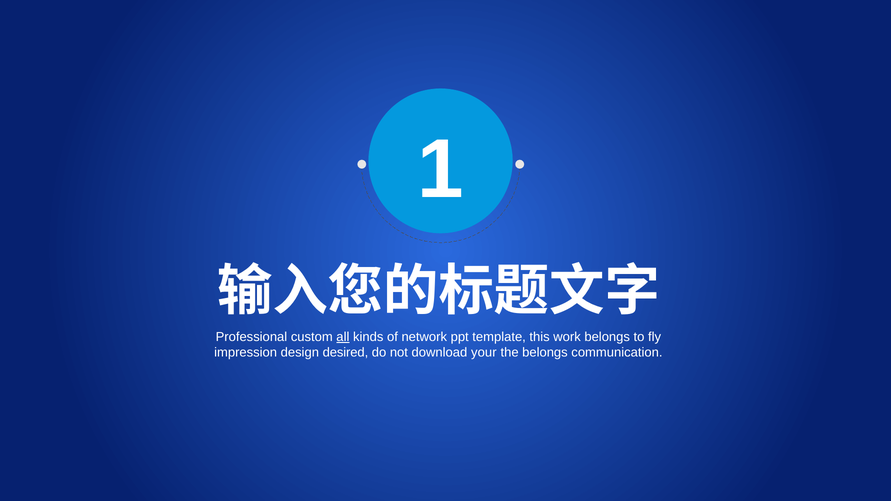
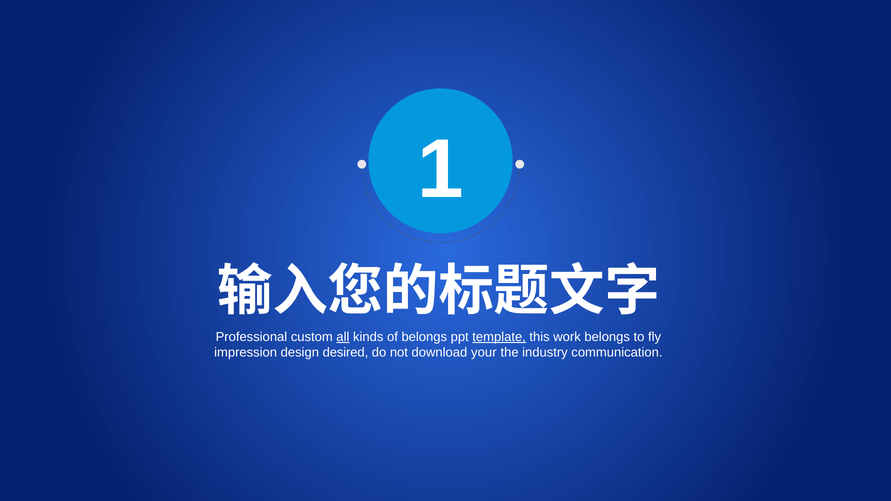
of network: network -> belongs
template underline: none -> present
the belongs: belongs -> industry
